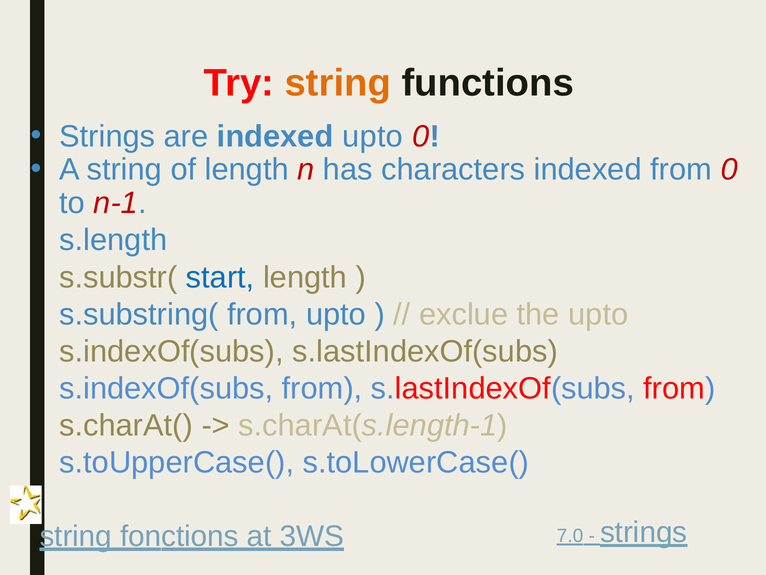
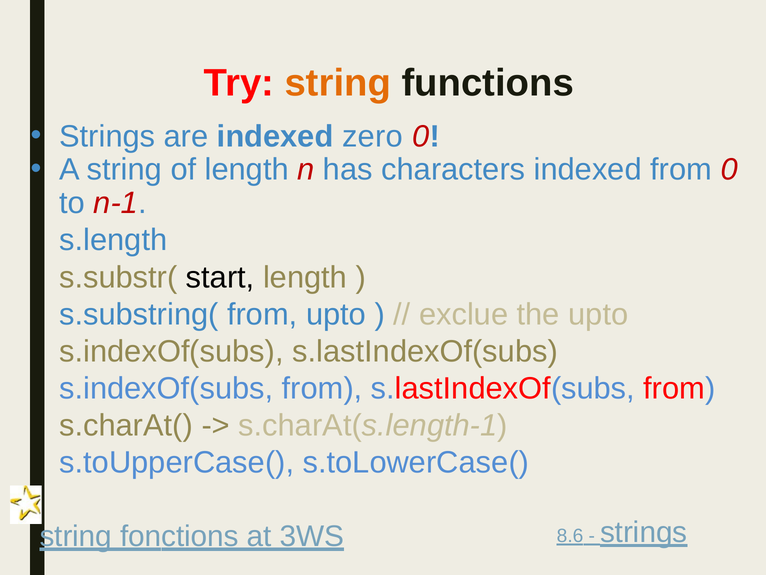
indexed upto: upto -> zero
start colour: blue -> black
7.0: 7.0 -> 8.6
